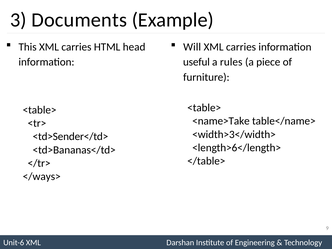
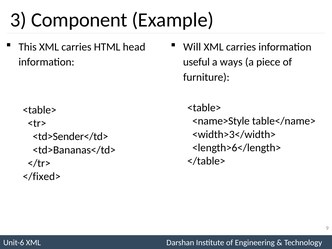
Documents: Documents -> Component
rules: rules -> ways
<name>Take: <name>Take -> <name>Style
</ways>: </ways> -> </fixed>
